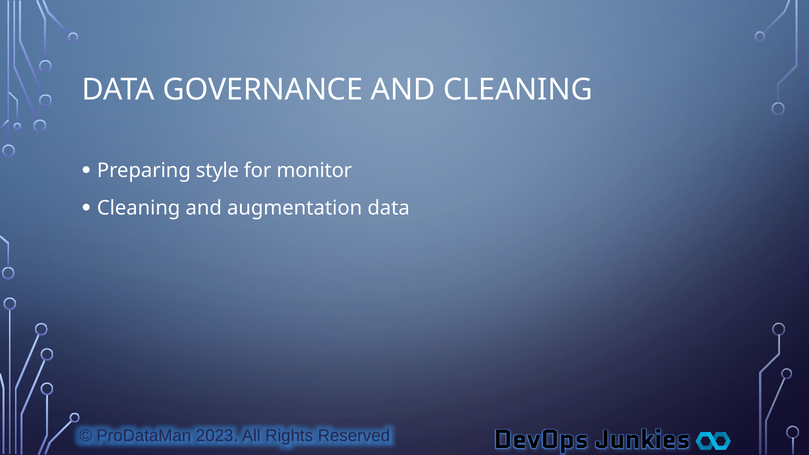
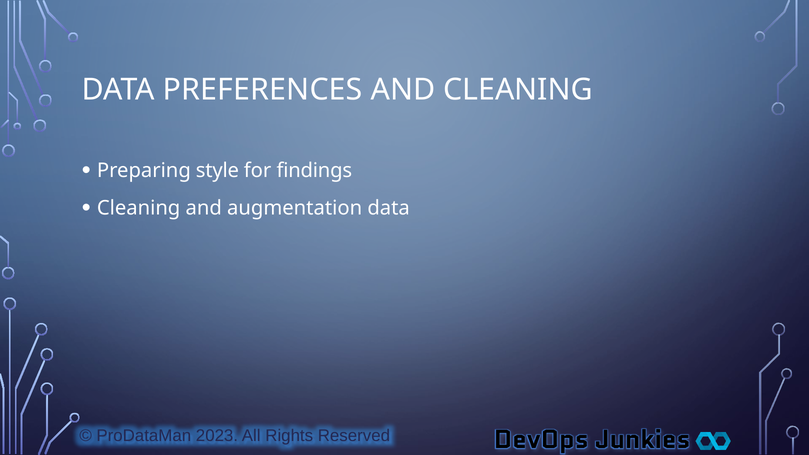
GOVERNANCE: GOVERNANCE -> PREFERENCES
monitor: monitor -> findings
